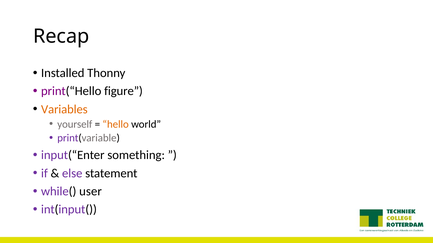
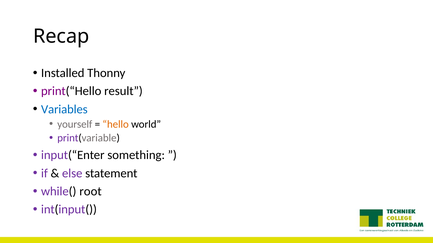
figure: figure -> result
Variables colour: orange -> blue
user: user -> root
